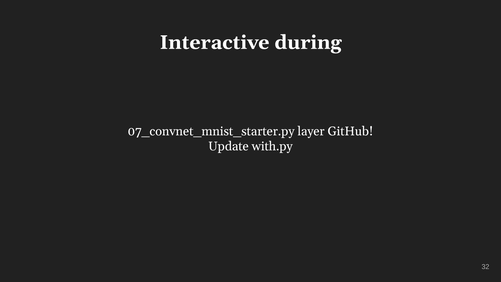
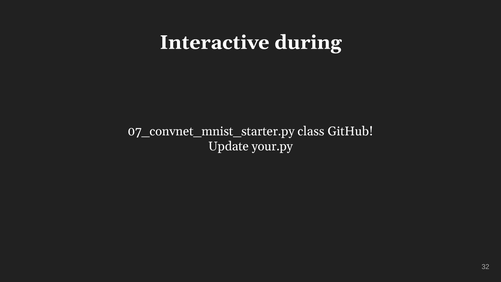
layer: layer -> class
with.py: with.py -> your.py
